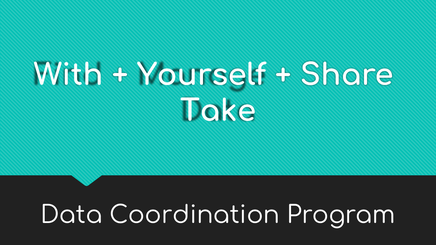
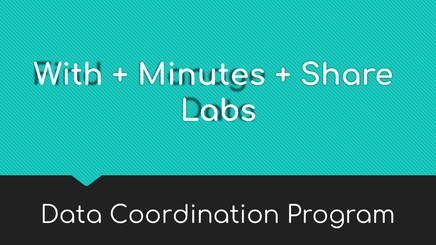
Yourself: Yourself -> Minutes
Take: Take -> Labs
